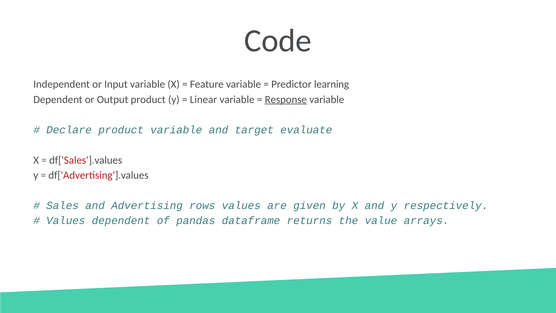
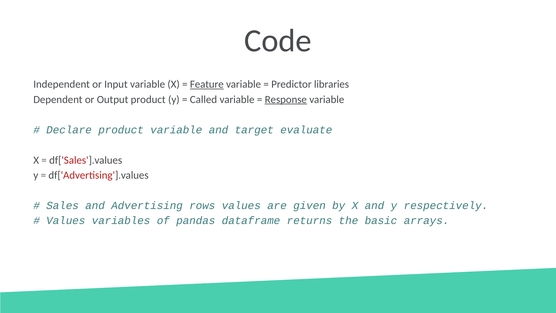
Feature underline: none -> present
learning: learning -> libraries
Linear: Linear -> Called
Values dependent: dependent -> variables
value: value -> basic
